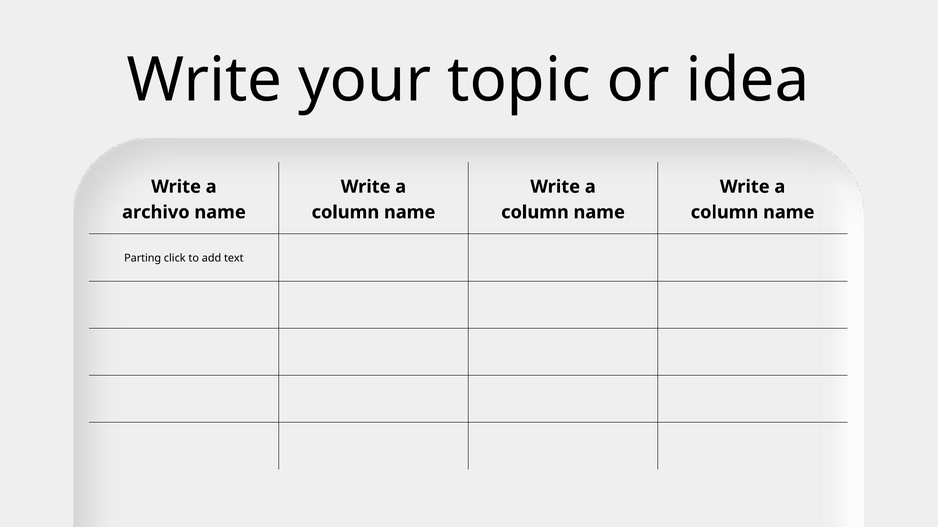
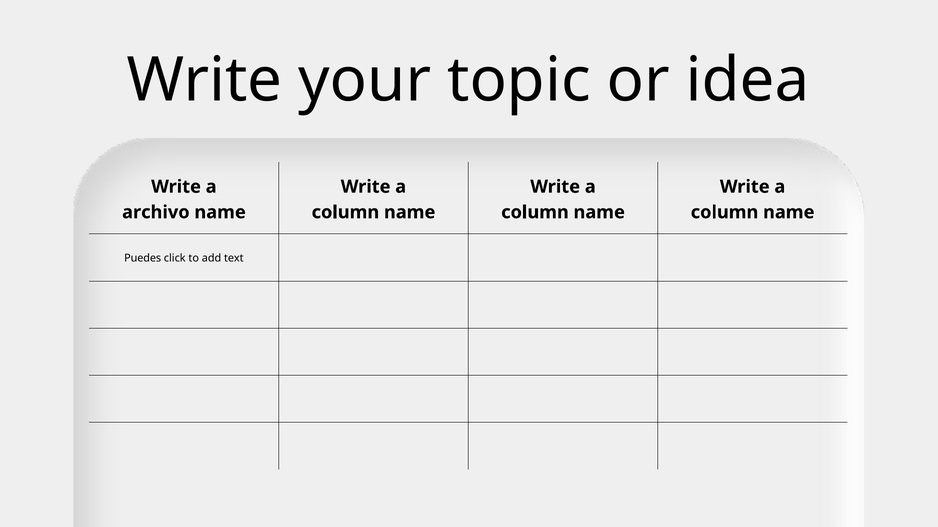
Parting: Parting -> Puedes
